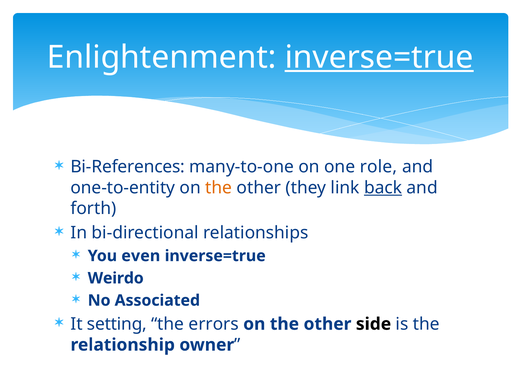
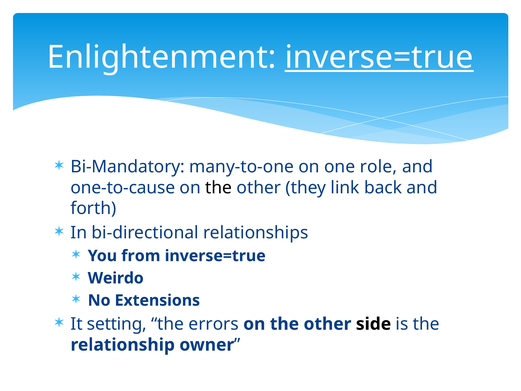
Bi-References: Bi-References -> Bi-Mandatory
one-to-entity: one-to-entity -> one-to-cause
the at (219, 188) colour: orange -> black
back underline: present -> none
even: even -> from
Associated: Associated -> Extensions
